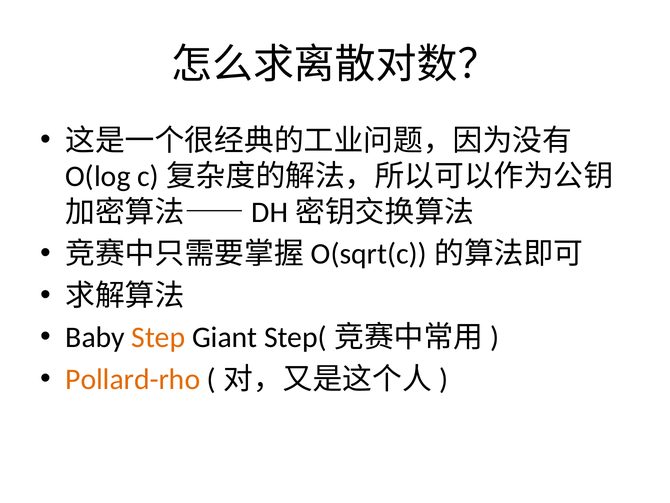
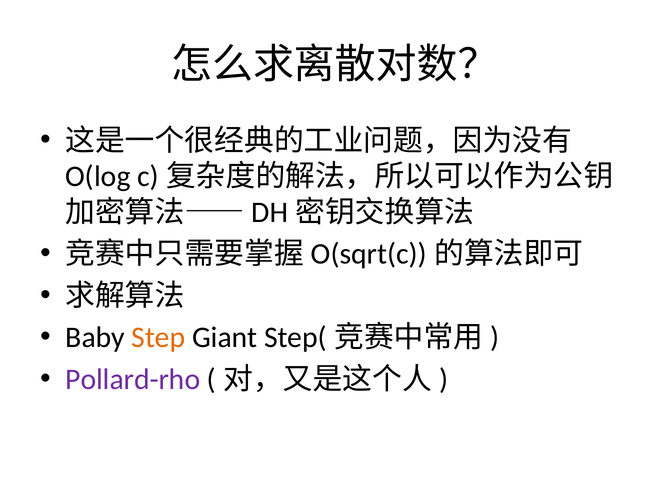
Pollard-rho colour: orange -> purple
